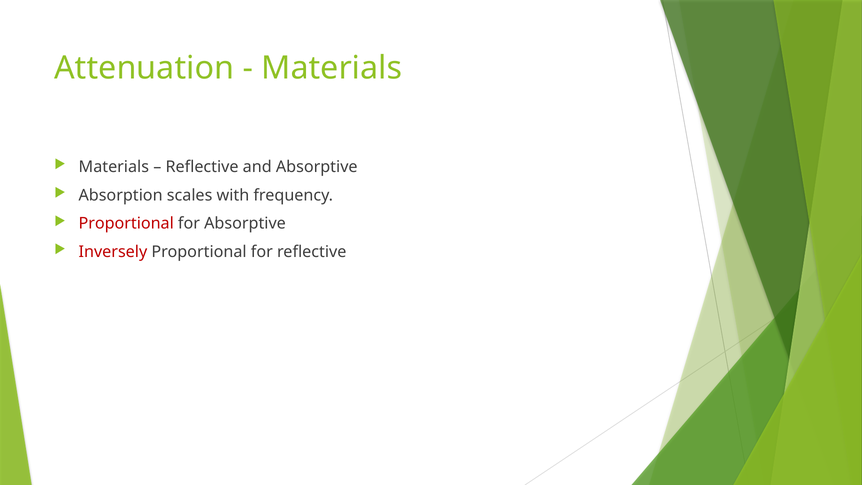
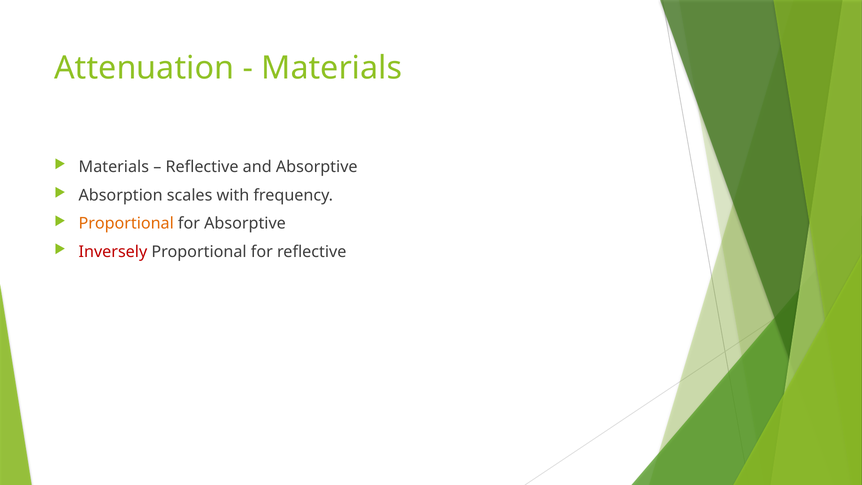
Proportional at (126, 224) colour: red -> orange
